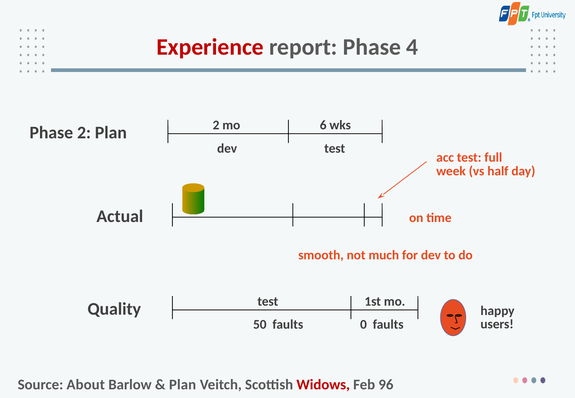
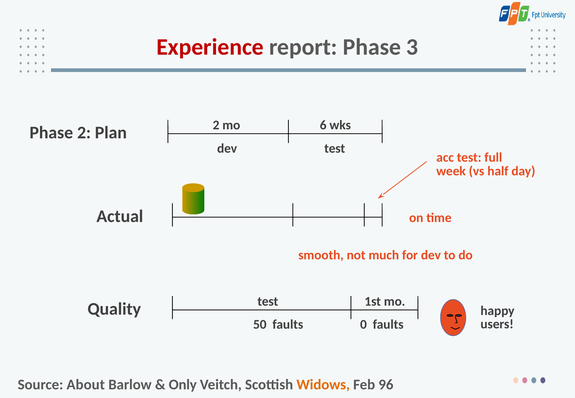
4: 4 -> 3
Plan at (183, 385): Plan -> Only
Widows colour: red -> orange
